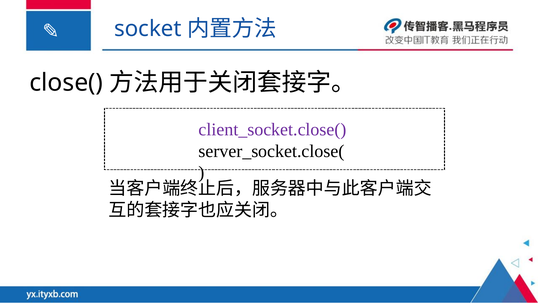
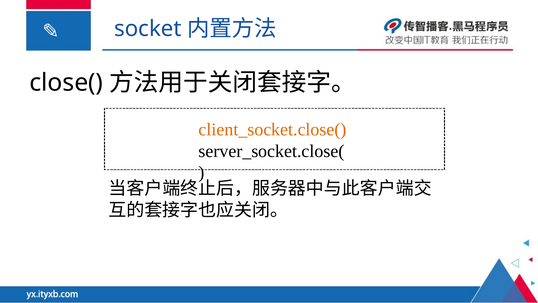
client_socket.close( colour: purple -> orange
